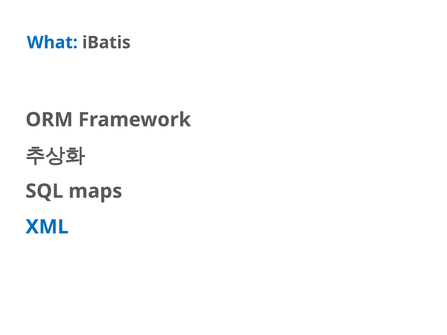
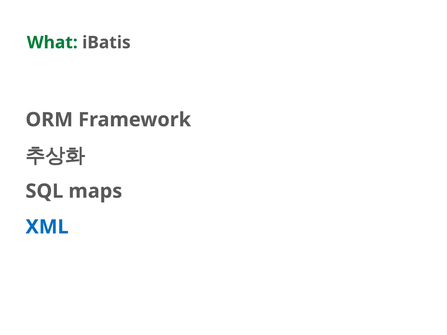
What colour: blue -> green
